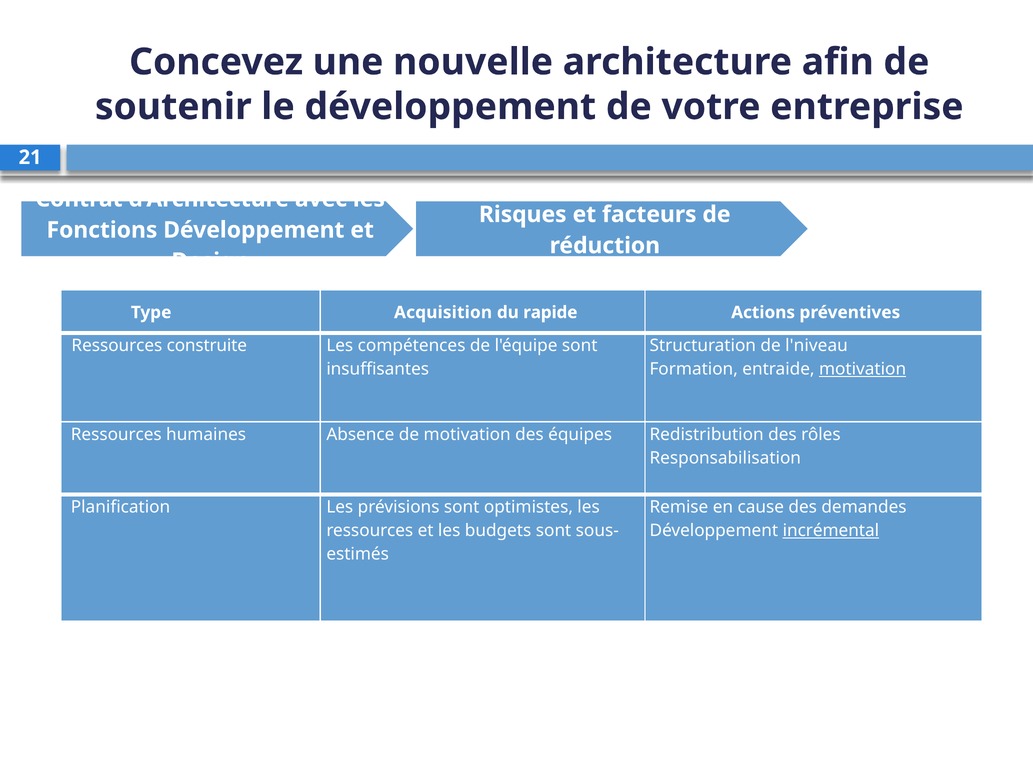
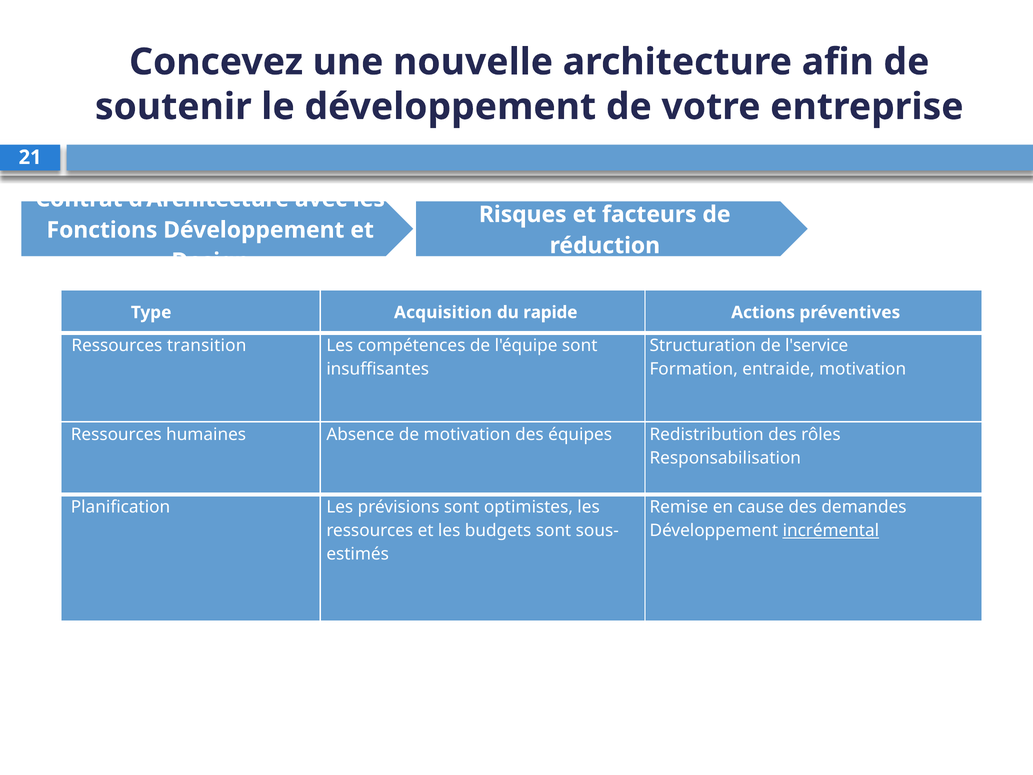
construite: construite -> transition
l'niveau: l'niveau -> l'service
motivation at (863, 369) underline: present -> none
